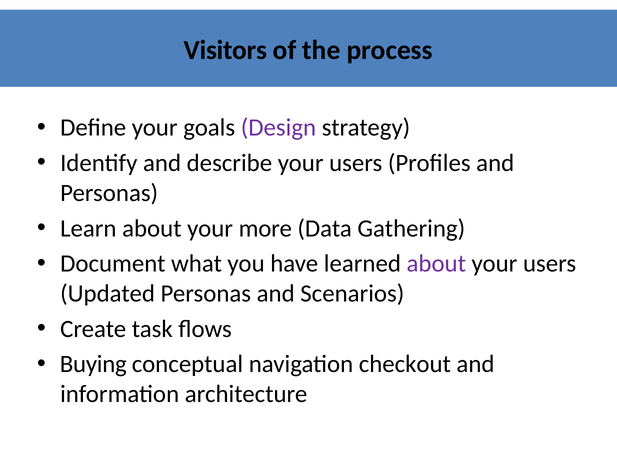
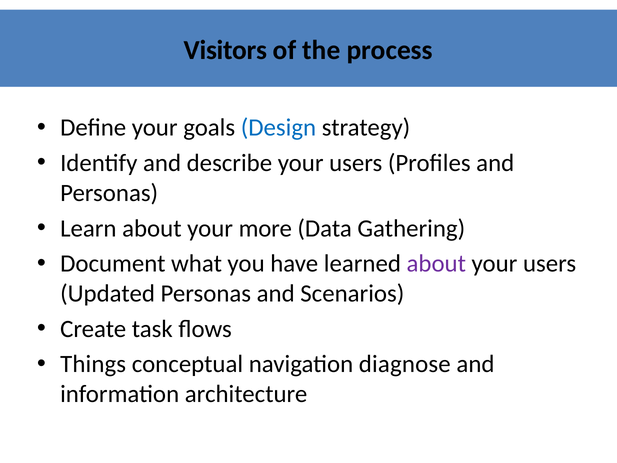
Design colour: purple -> blue
Buying: Buying -> Things
checkout: checkout -> diagnose
